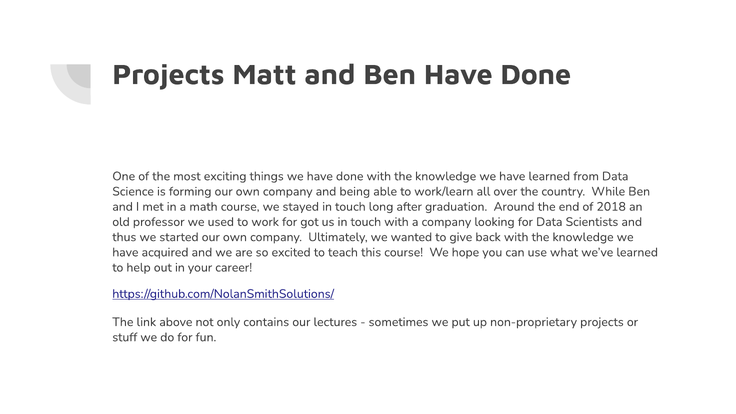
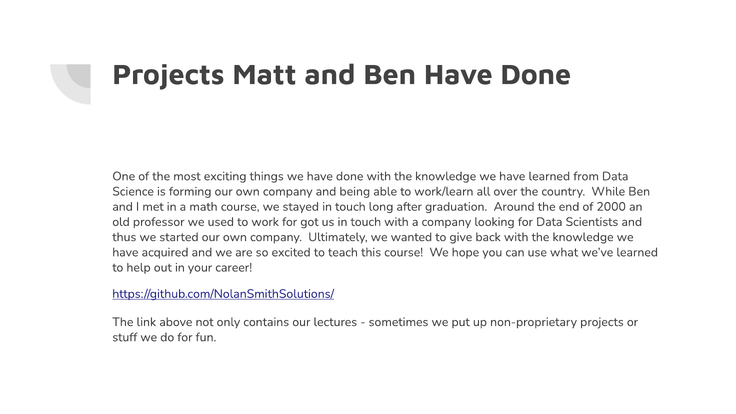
2018: 2018 -> 2000
